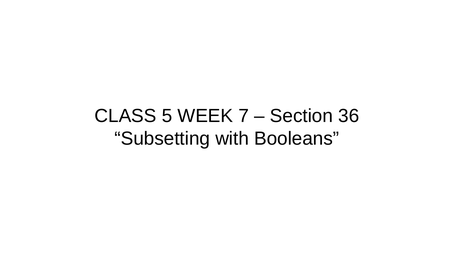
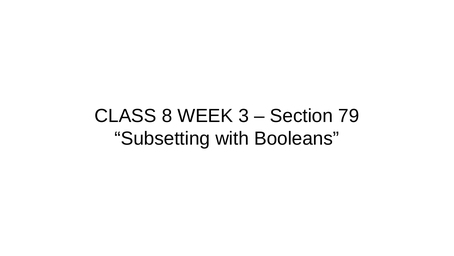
5: 5 -> 8
7: 7 -> 3
36: 36 -> 79
